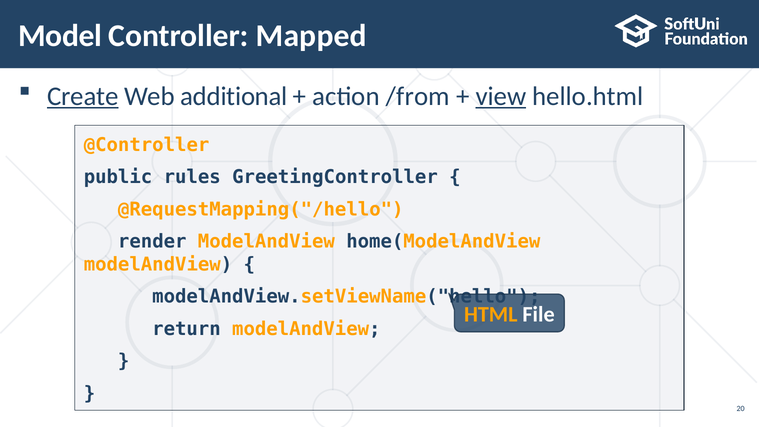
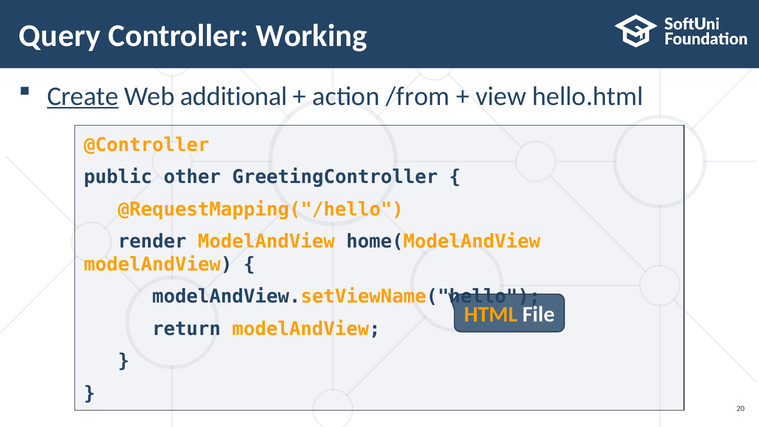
Model: Model -> Query
Mapped: Mapped -> Working
view underline: present -> none
rules: rules -> other
